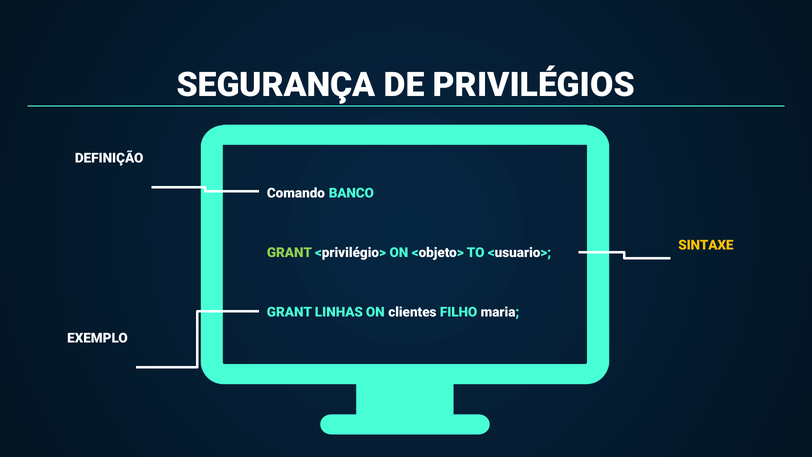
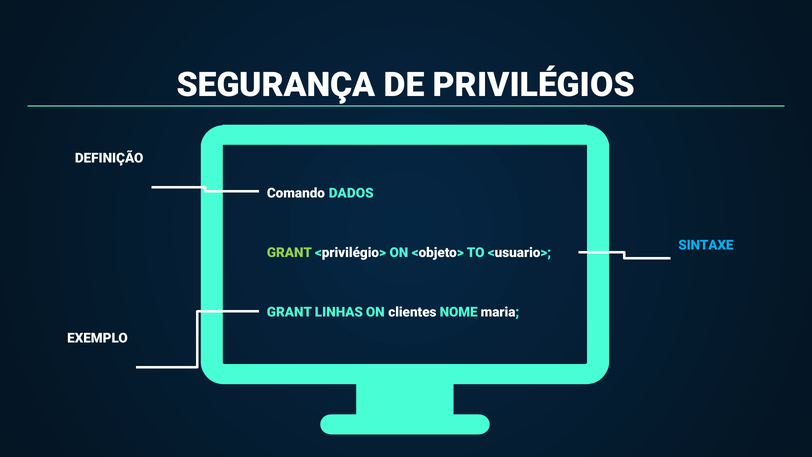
BANCO: BANCO -> DADOS
SINTAXE colour: yellow -> light blue
FILHO: FILHO -> NOME
